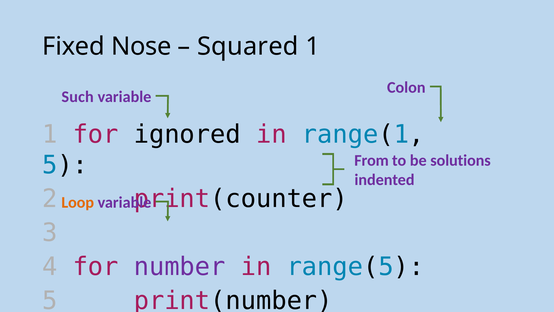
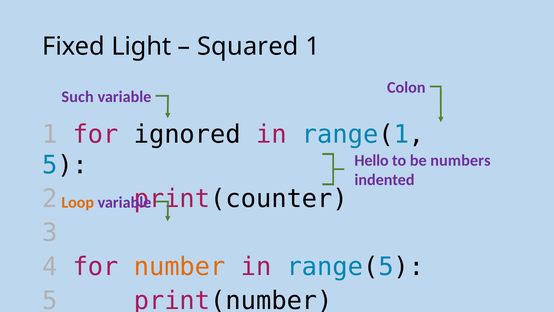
Nose: Nose -> Light
From: From -> Hello
solutions: solutions -> numbers
number colour: purple -> orange
